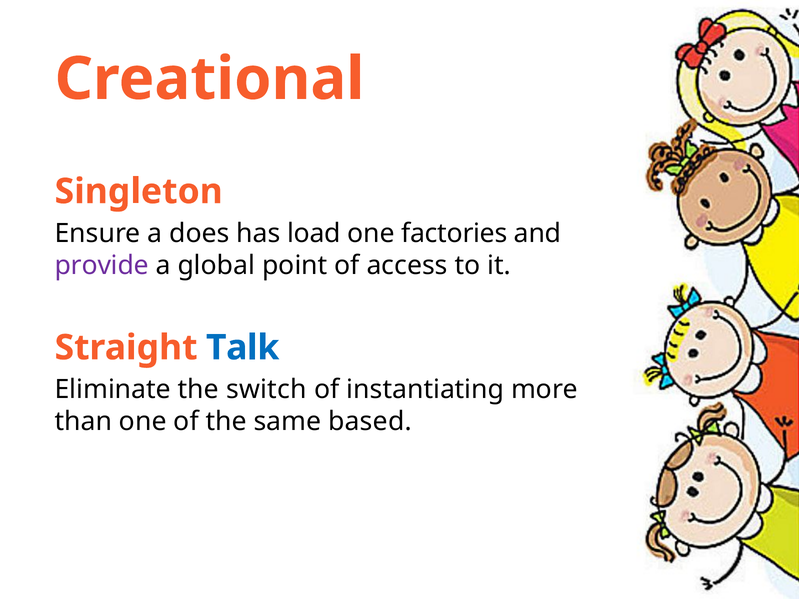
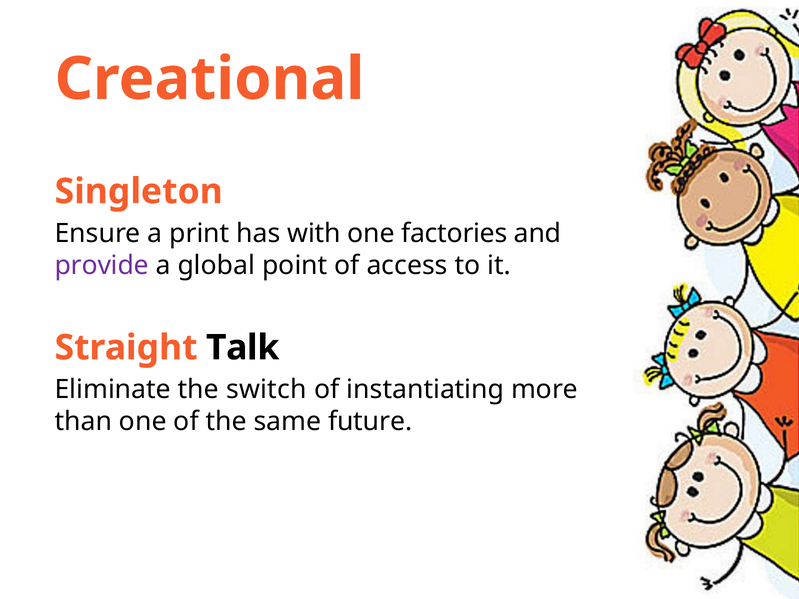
does: does -> print
load: load -> with
Talk colour: blue -> black
based: based -> future
